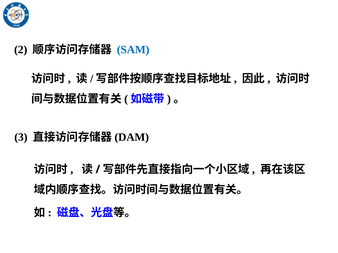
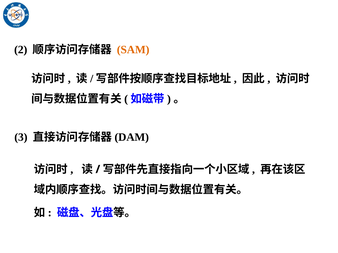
SAM colour: blue -> orange
